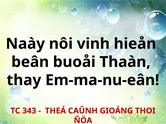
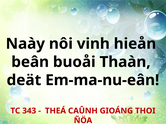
thay: thay -> deät
